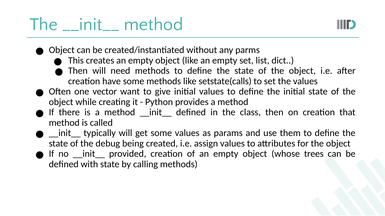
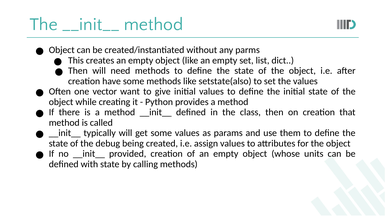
setstate(calls: setstate(calls -> setstate(also
trees: trees -> units
